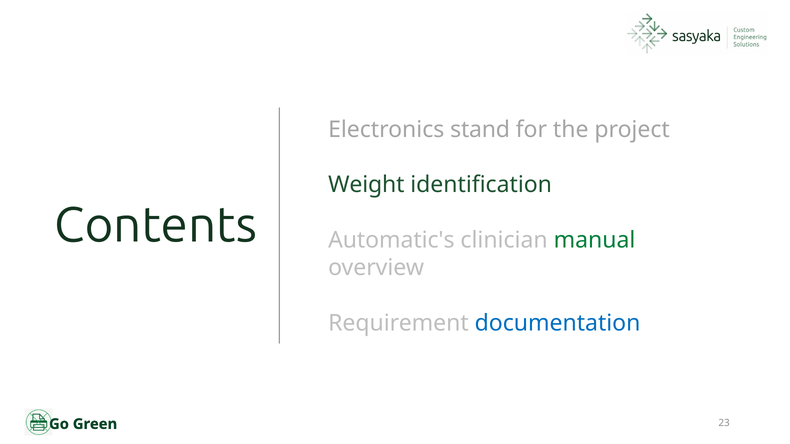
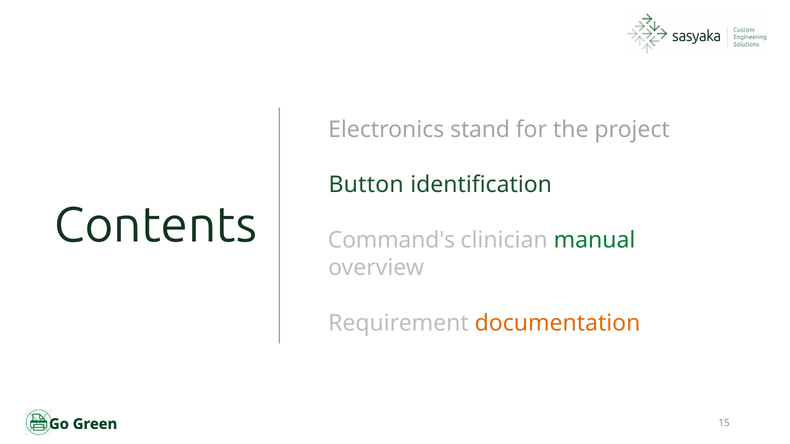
Weight: Weight -> Button
Automatic's: Automatic's -> Command's
documentation colour: blue -> orange
23: 23 -> 15
